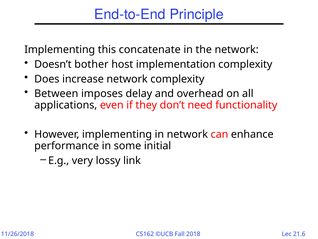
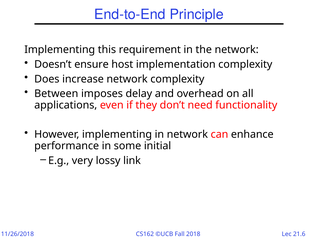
concatenate: concatenate -> requirement
bother: bother -> ensure
